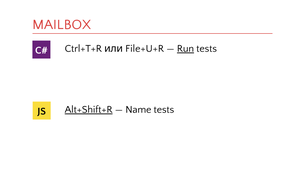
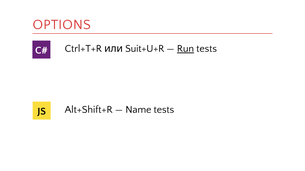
MAILBOX: MAILBOX -> OPTIONS
File+U+R: File+U+R -> Suit+U+R
Alt+Shift+R underline: present -> none
